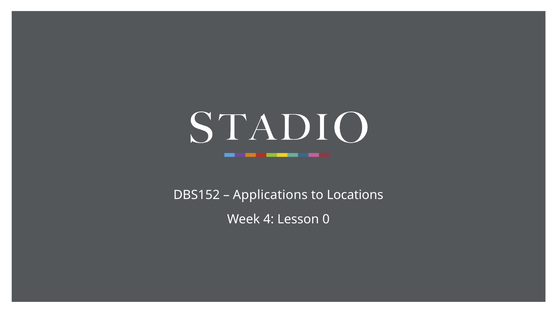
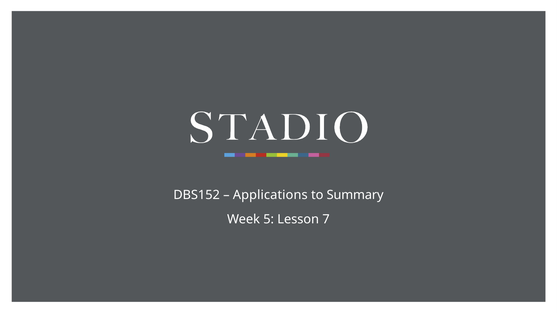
Locations: Locations -> Summary
4: 4 -> 5
0: 0 -> 7
